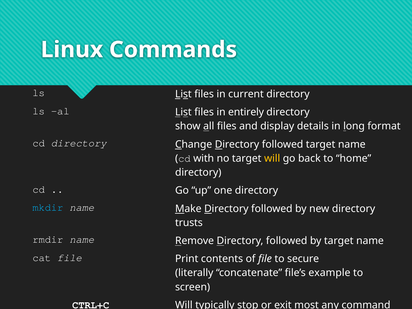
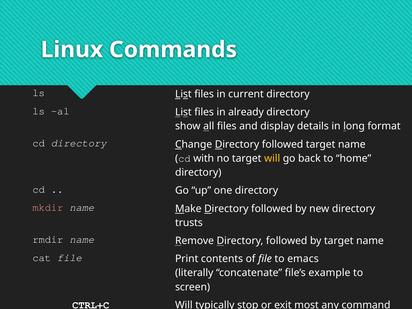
entirely: entirely -> already
mkdir colour: light blue -> pink
secure: secure -> emacs
